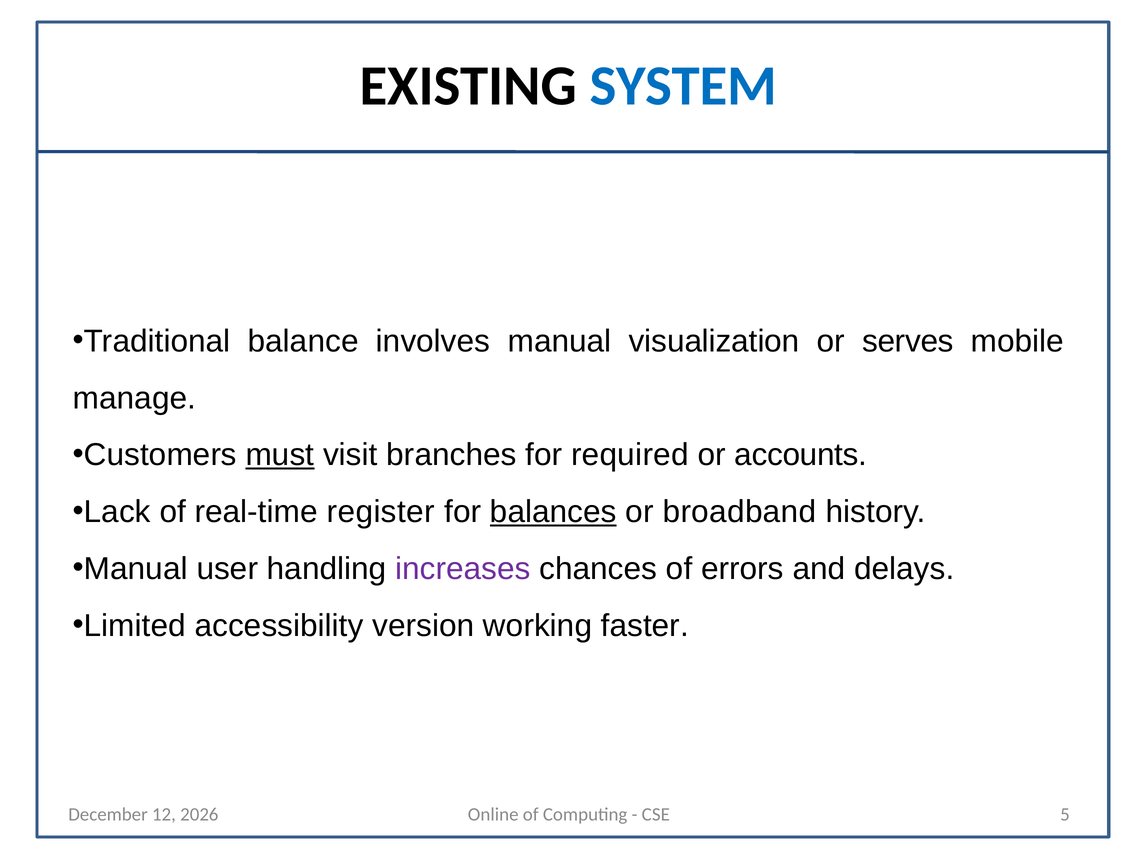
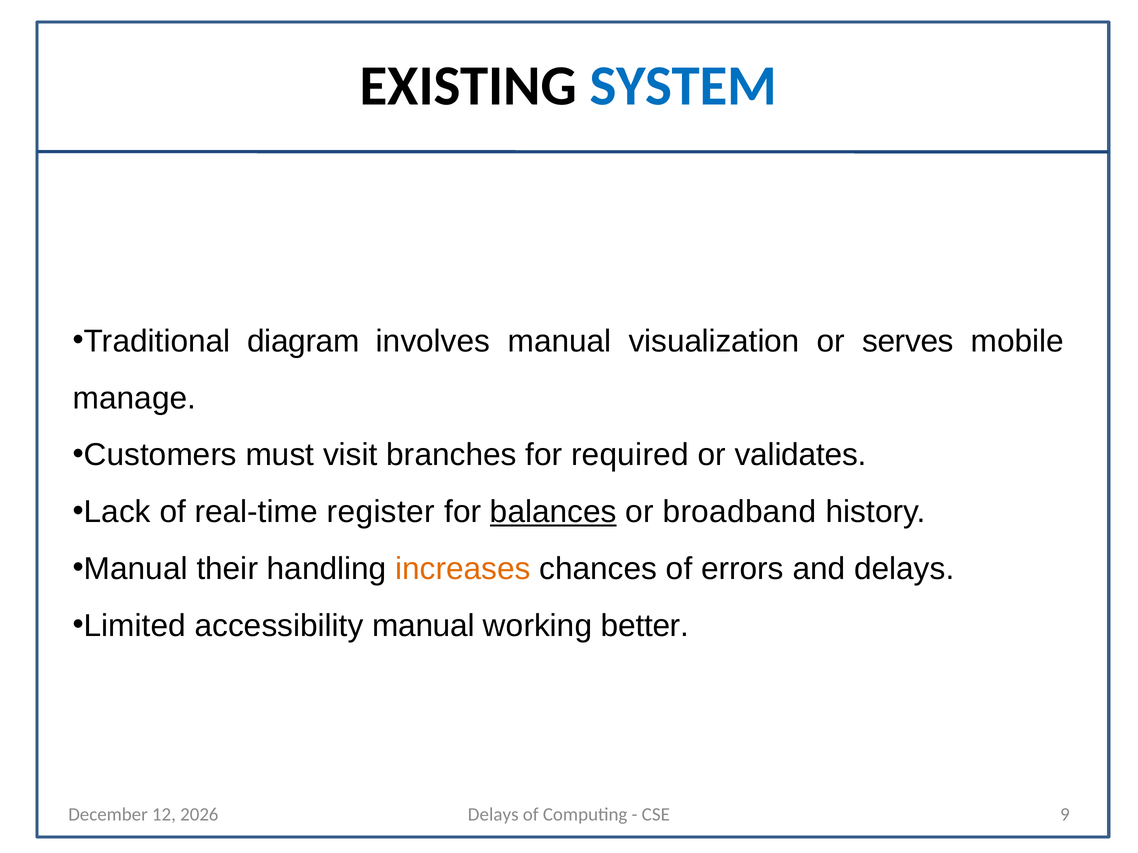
balance: balance -> diagram
must underline: present -> none
accounts: accounts -> validates
user: user -> their
increases colour: purple -> orange
accessibility version: version -> manual
faster: faster -> better
Online at (493, 815): Online -> Delays
5: 5 -> 9
